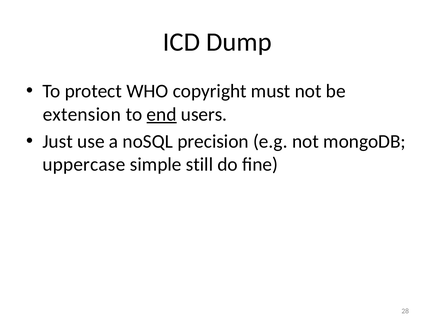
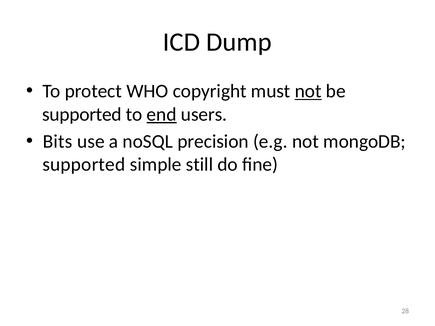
not at (308, 91) underline: none -> present
extension at (82, 114): extension -> supported
Just: Just -> Bits
uppercase at (84, 165): uppercase -> supported
